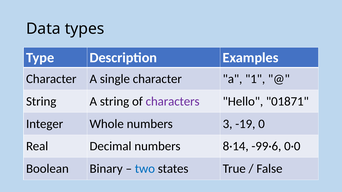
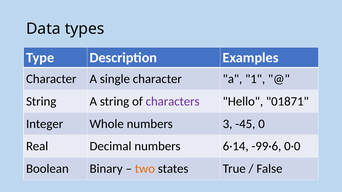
-19: -19 -> -45
8·14: 8·14 -> 6·14
two colour: blue -> orange
